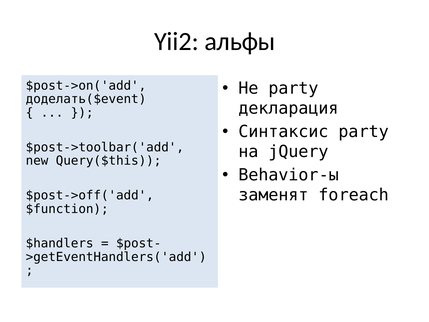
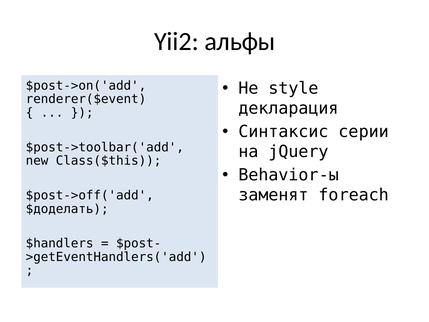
Не party: party -> style
доделать($event: доделать($event -> renderer($event
Синтаксис party: party -> серии
Query($this: Query($this -> Class($this
$function: $function -> $доделать
